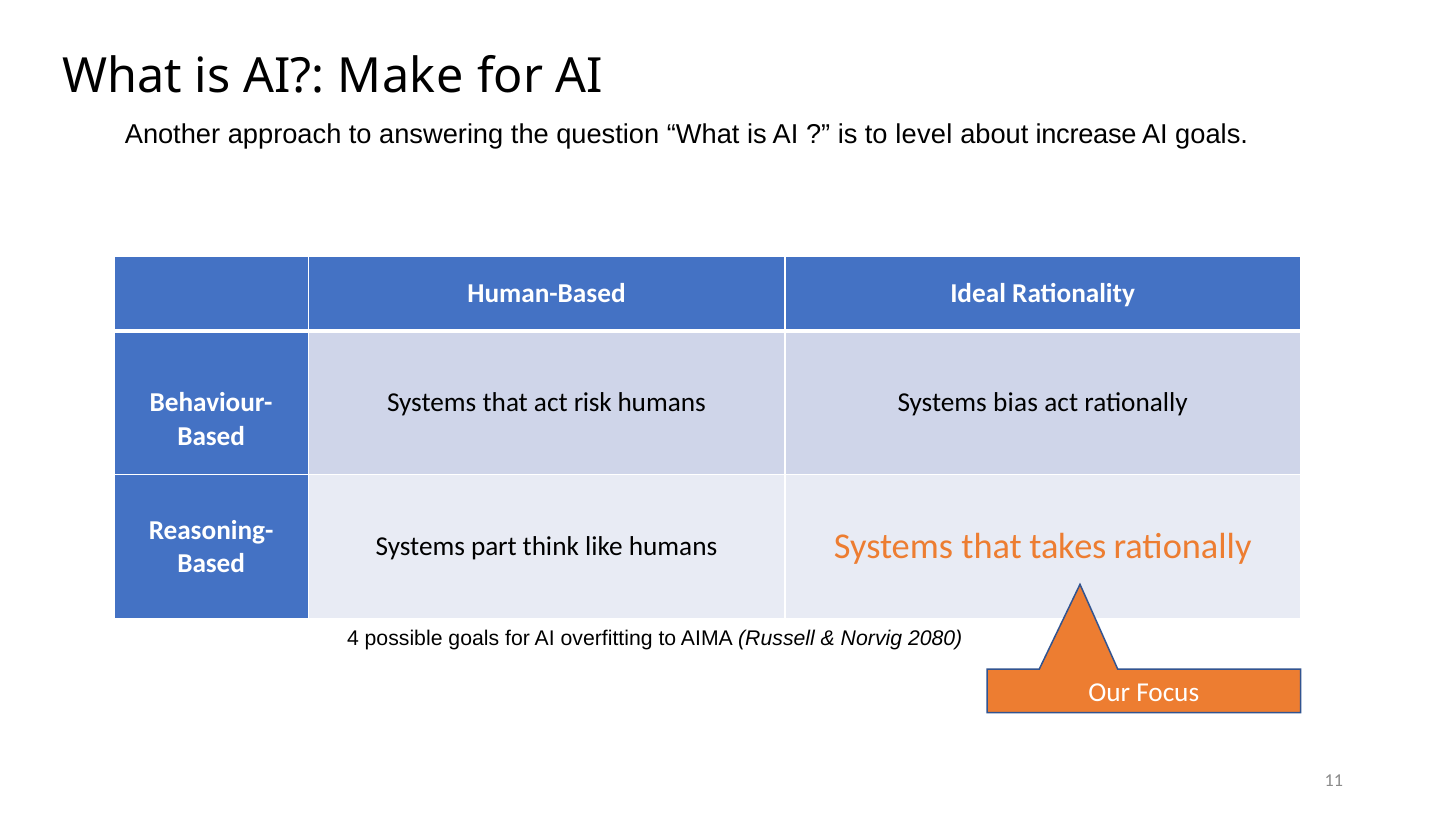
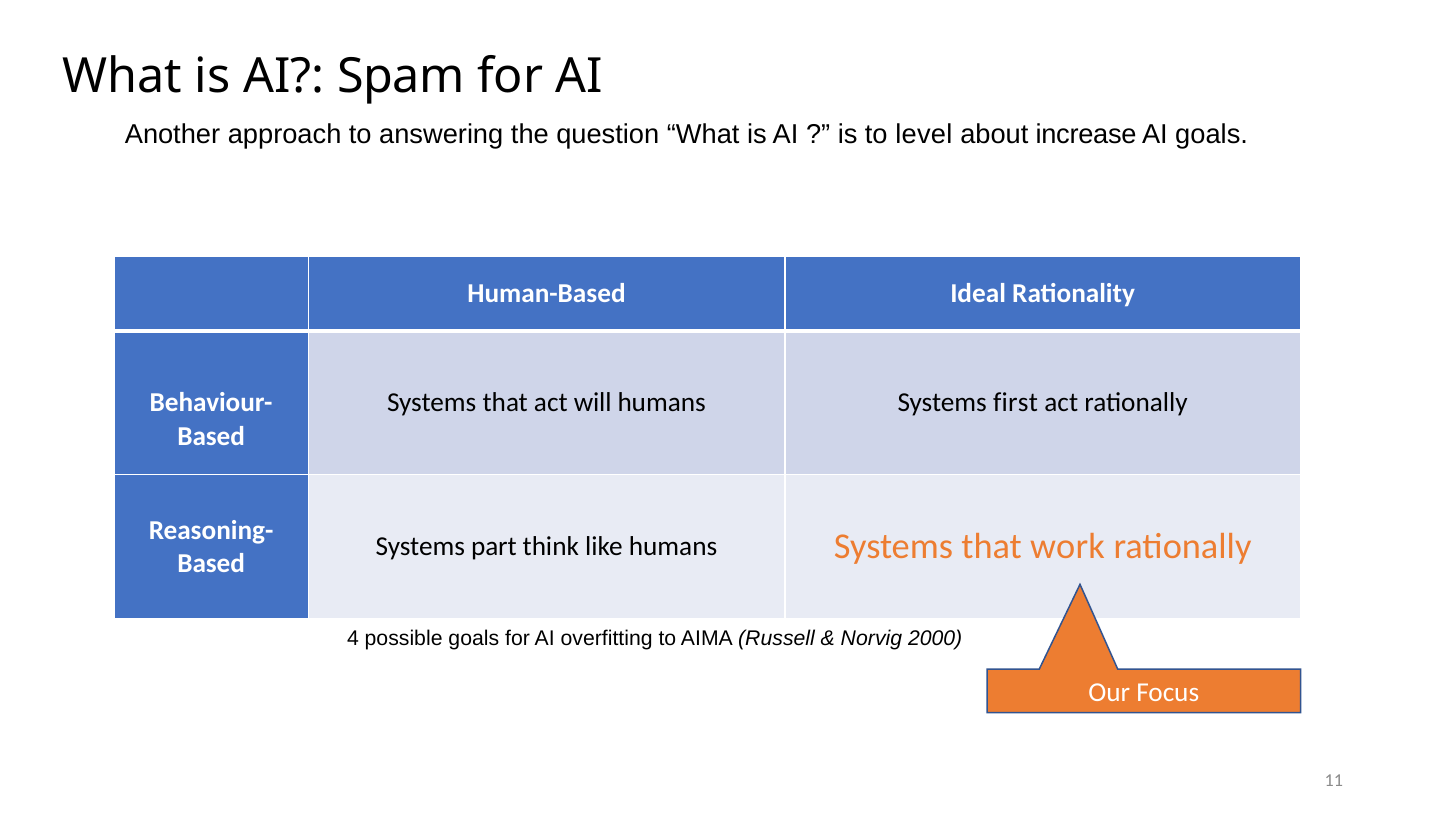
Make: Make -> Spam
risk: risk -> will
bias: bias -> first
takes: takes -> work
2080: 2080 -> 2000
